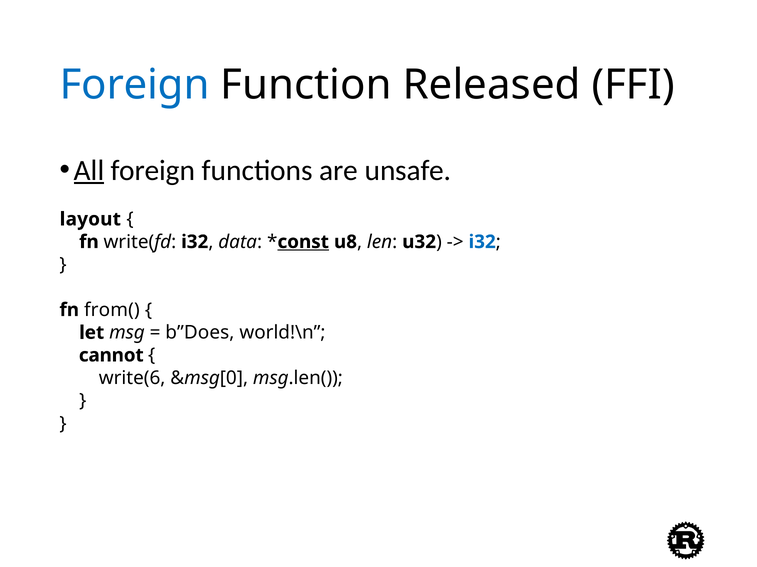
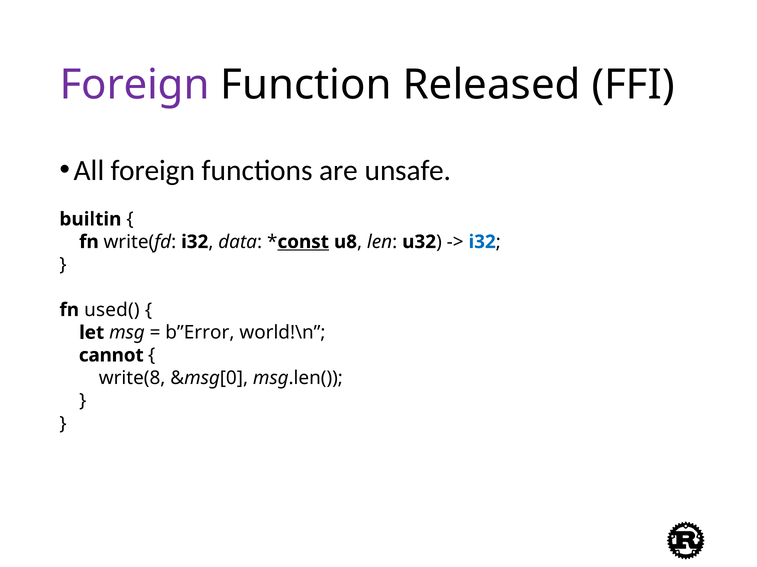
Foreign at (135, 85) colour: blue -> purple
All underline: present -> none
layout: layout -> builtin
from(: from( -> used(
b”Does: b”Does -> b”Error
write(6: write(6 -> write(8
